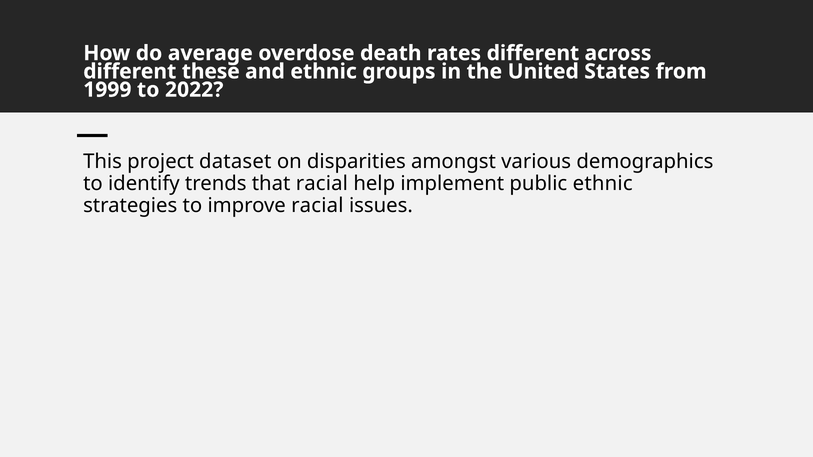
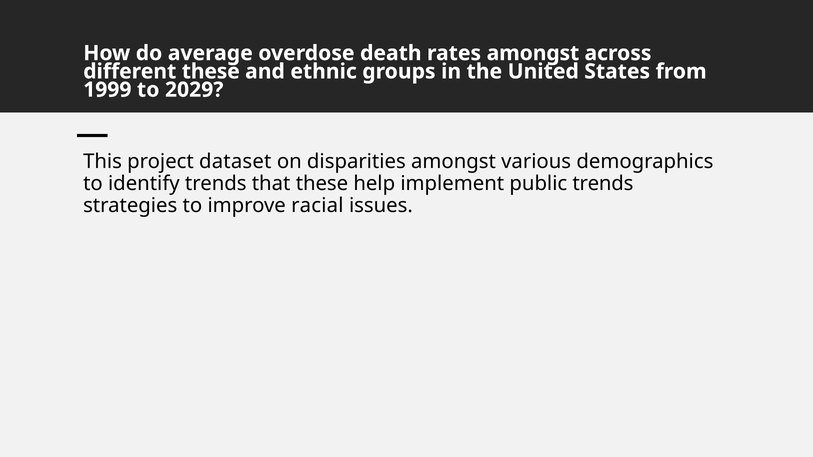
rates different: different -> amongst
2022: 2022 -> 2029
that racial: racial -> these
public ethnic: ethnic -> trends
